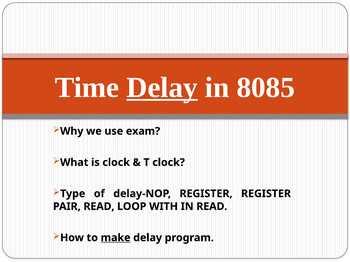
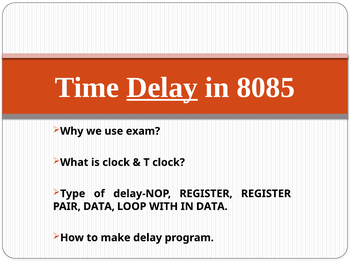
PAIR READ: READ -> DATA
IN READ: READ -> DATA
make underline: present -> none
